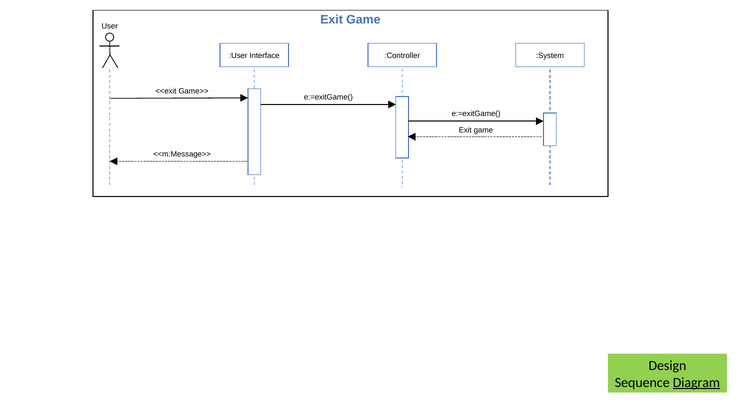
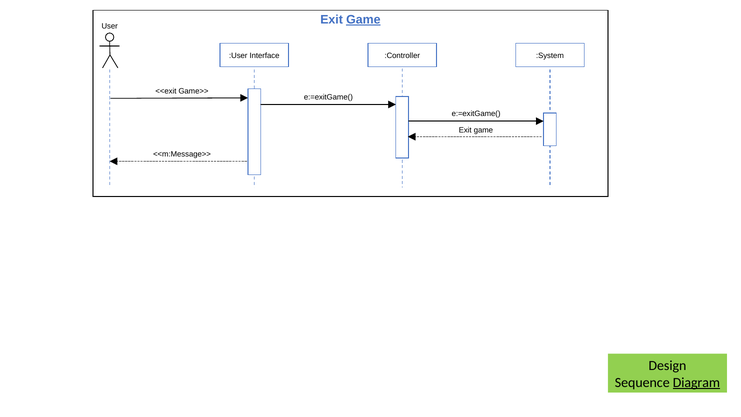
Game at (363, 20) underline: none -> present
